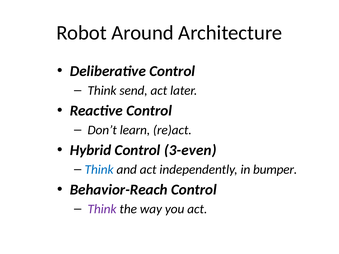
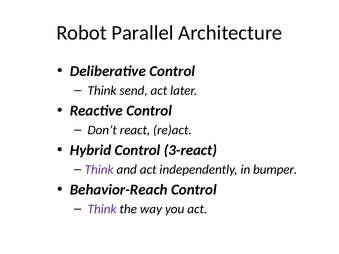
Around: Around -> Parallel
learn: learn -> react
3-even: 3-even -> 3-react
Think at (99, 170) colour: blue -> purple
